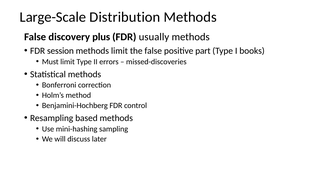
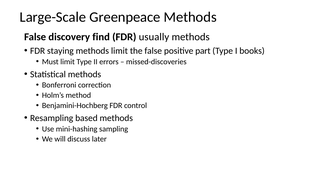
Distribution: Distribution -> Greenpeace
plus: plus -> find
session: session -> staying
